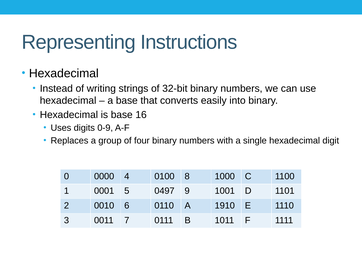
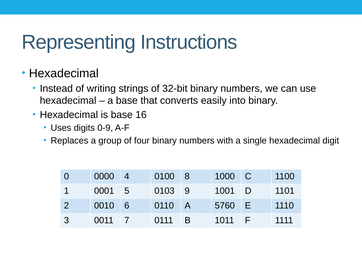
0497: 0497 -> 0103
1910: 1910 -> 5760
